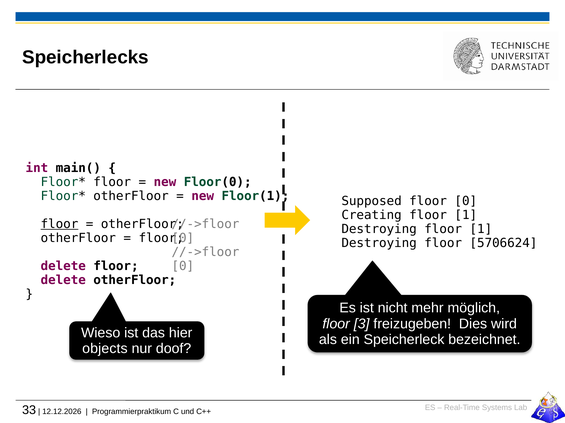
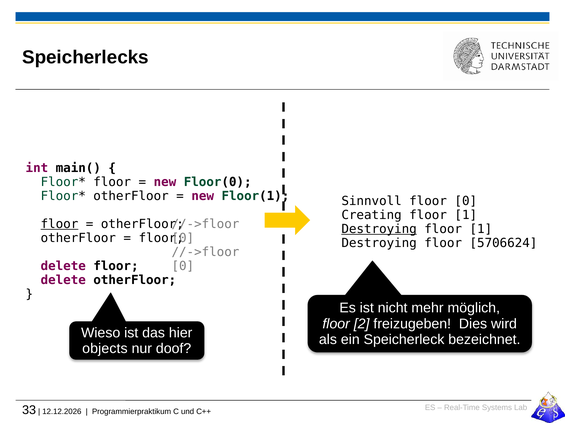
Supposed: Supposed -> Sinnvoll
Destroying at (379, 229) underline: none -> present
3: 3 -> 2
